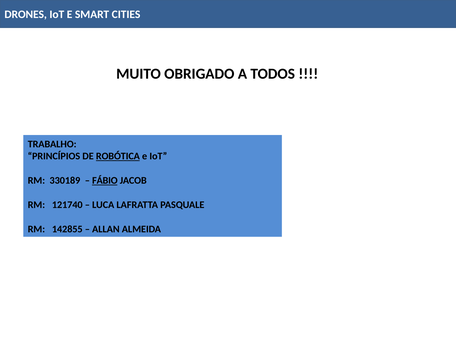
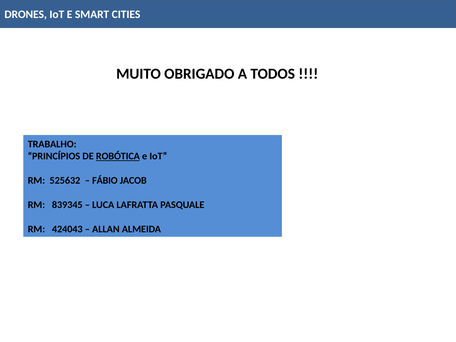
330189: 330189 -> 525632
FÁBIO underline: present -> none
121740: 121740 -> 839345
142855: 142855 -> 424043
